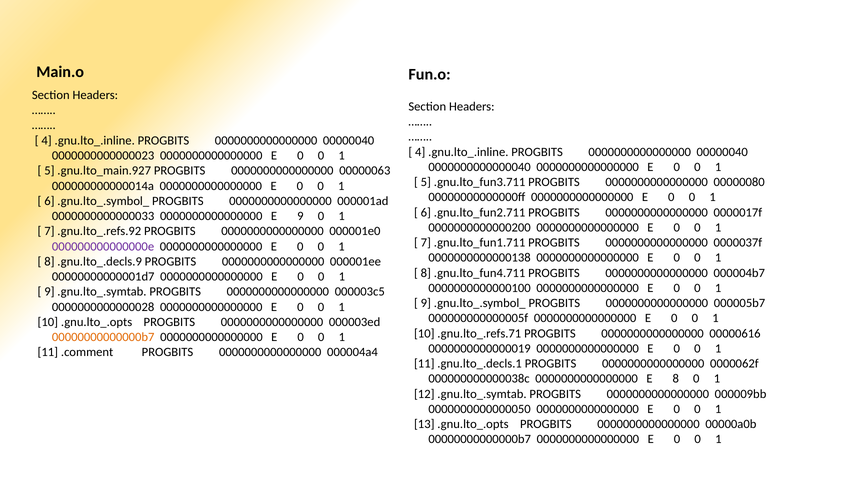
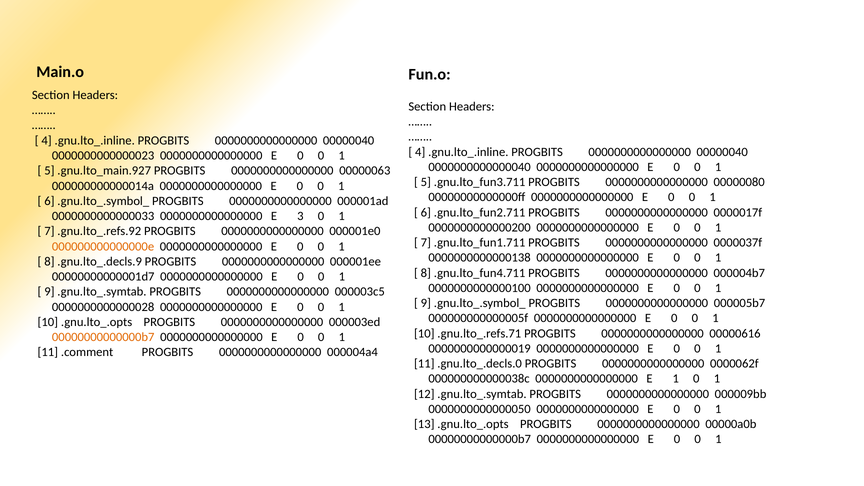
E 9: 9 -> 3
000000000000000e colour: purple -> orange
.gnu.lto_.decls.1: .gnu.lto_.decls.1 -> .gnu.lto_.decls.0
E 8: 8 -> 1
